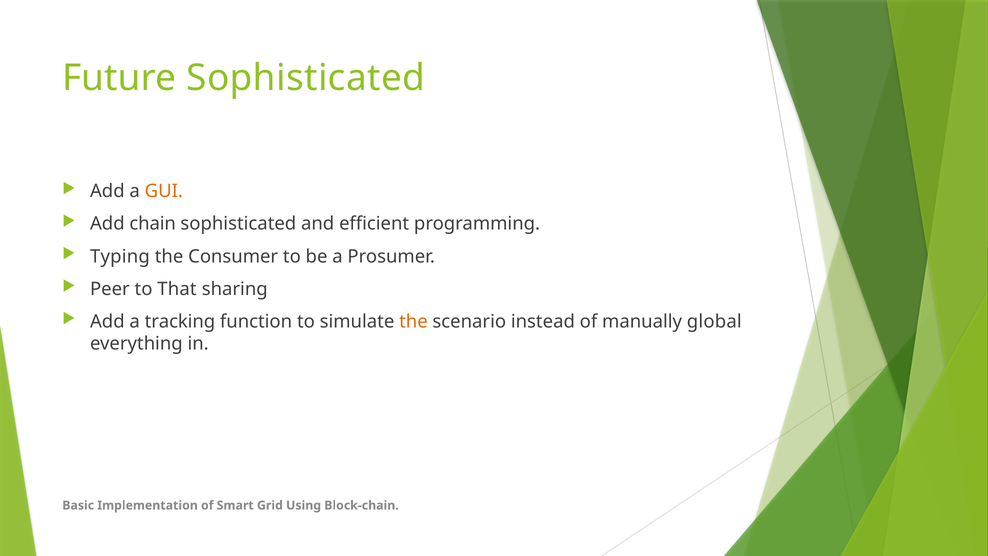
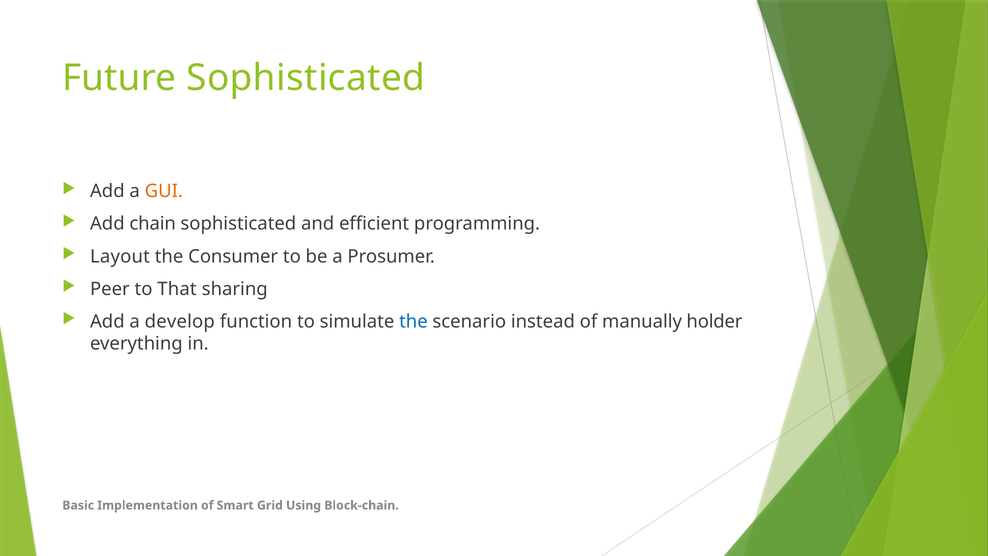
Typing: Typing -> Layout
tracking: tracking -> develop
the at (413, 321) colour: orange -> blue
global: global -> holder
